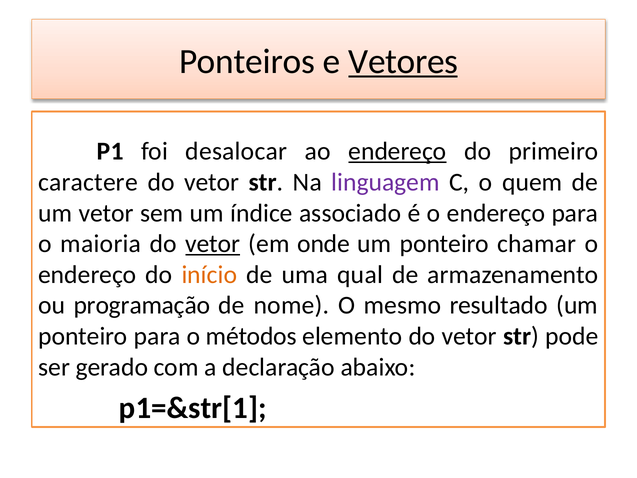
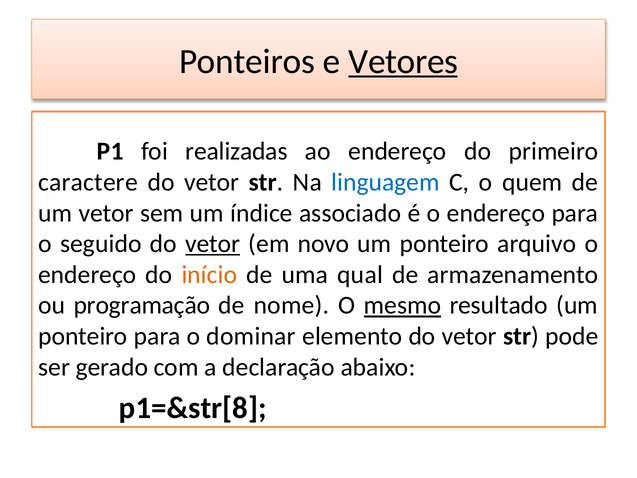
desalocar: desalocar -> realizadas
endereço at (397, 151) underline: present -> none
linguagem colour: purple -> blue
maioria: maioria -> seguido
onde: onde -> novo
chamar: chamar -> arquivo
mesmo underline: none -> present
métodos: métodos -> dominar
p1=&str[1: p1=&str[1 -> p1=&str[8
